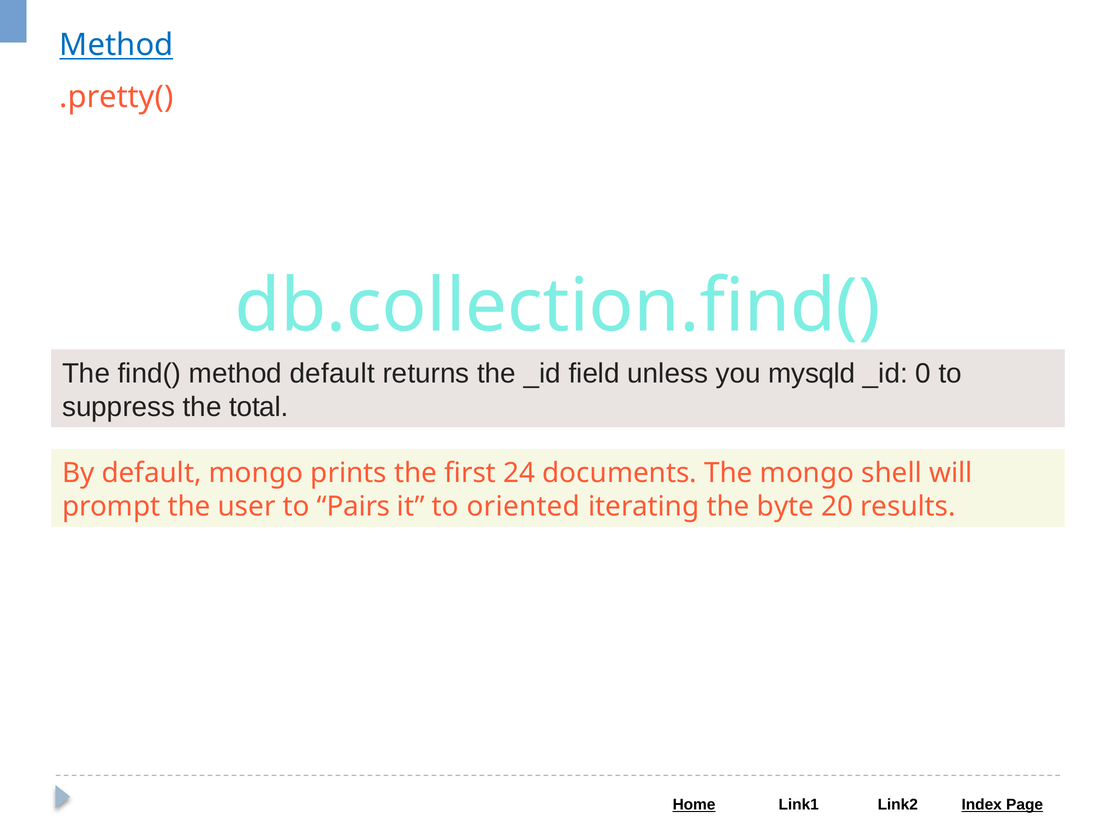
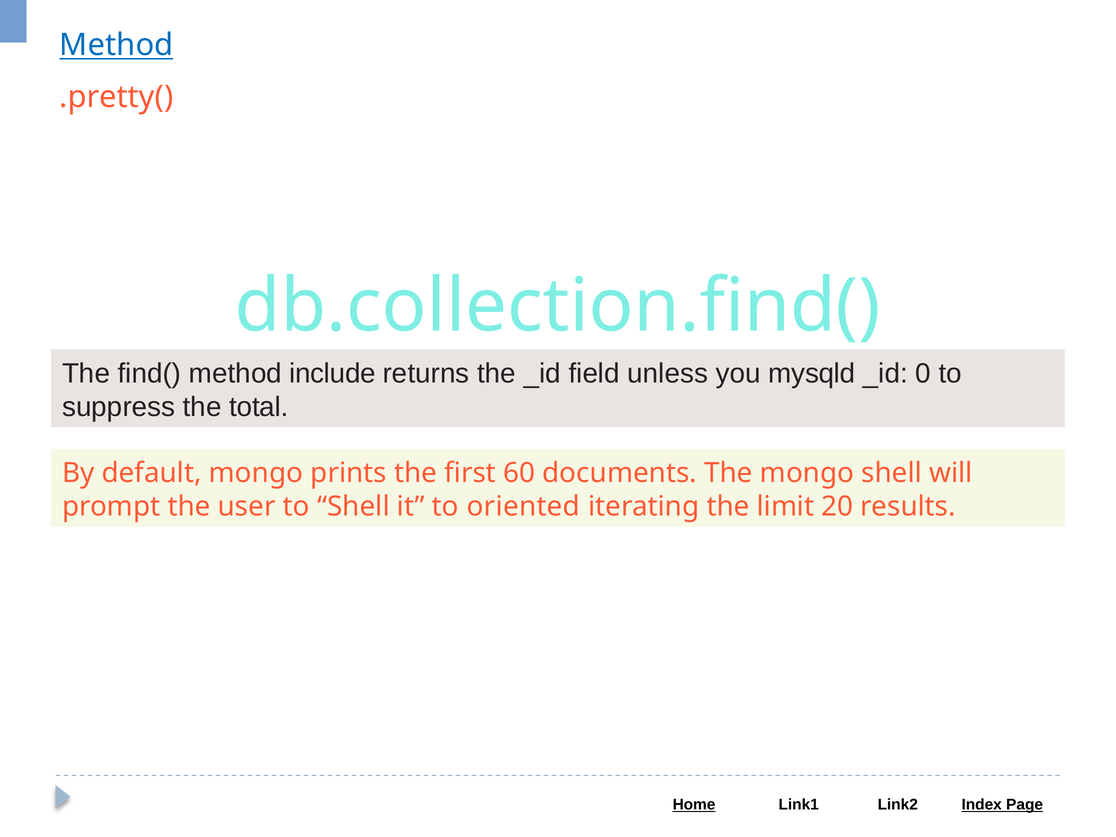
method default: default -> include
24: 24 -> 60
to Pairs: Pairs -> Shell
byte: byte -> limit
